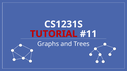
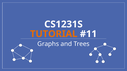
TUTORIAL colour: red -> orange
